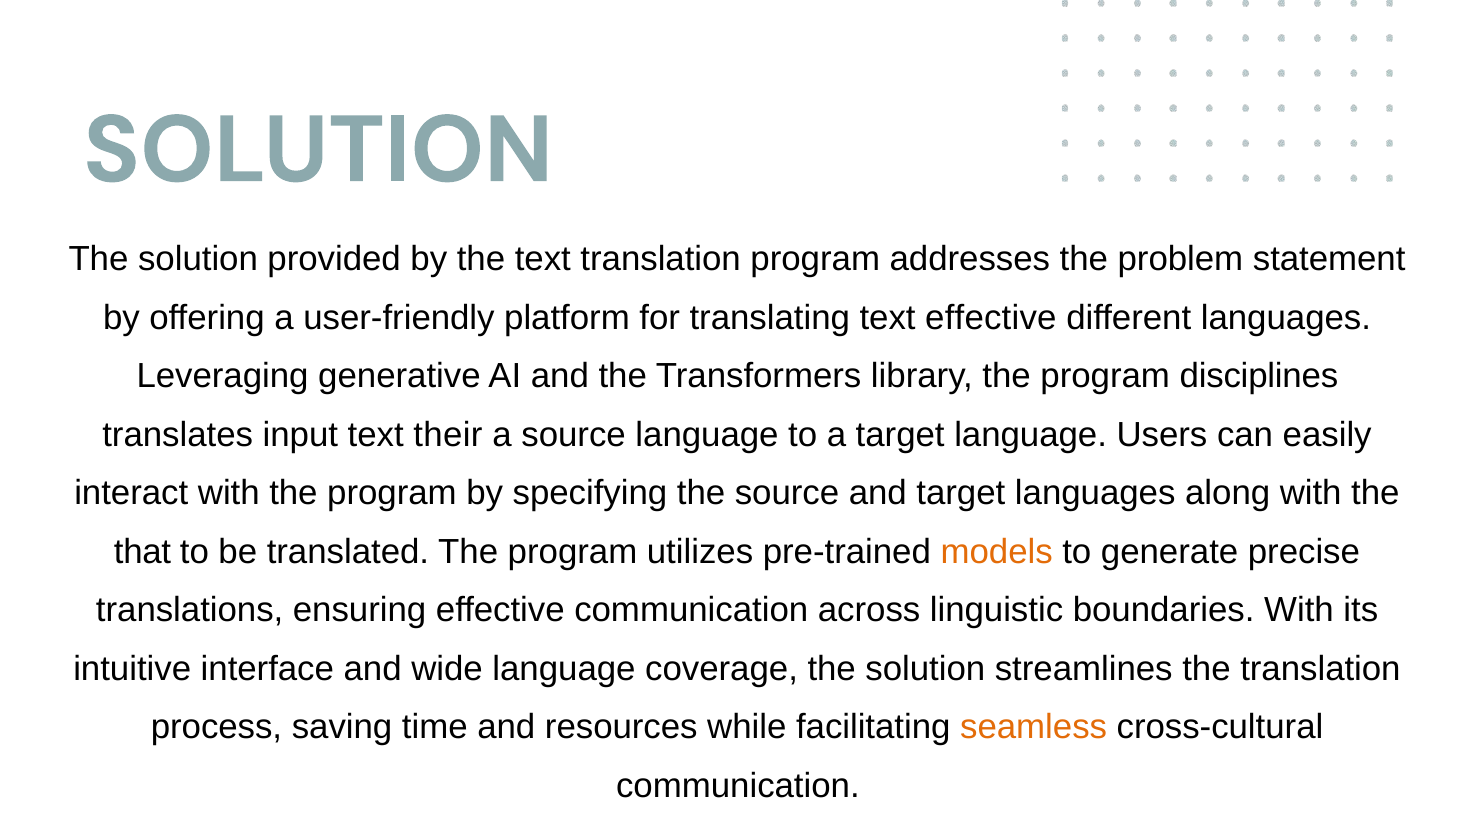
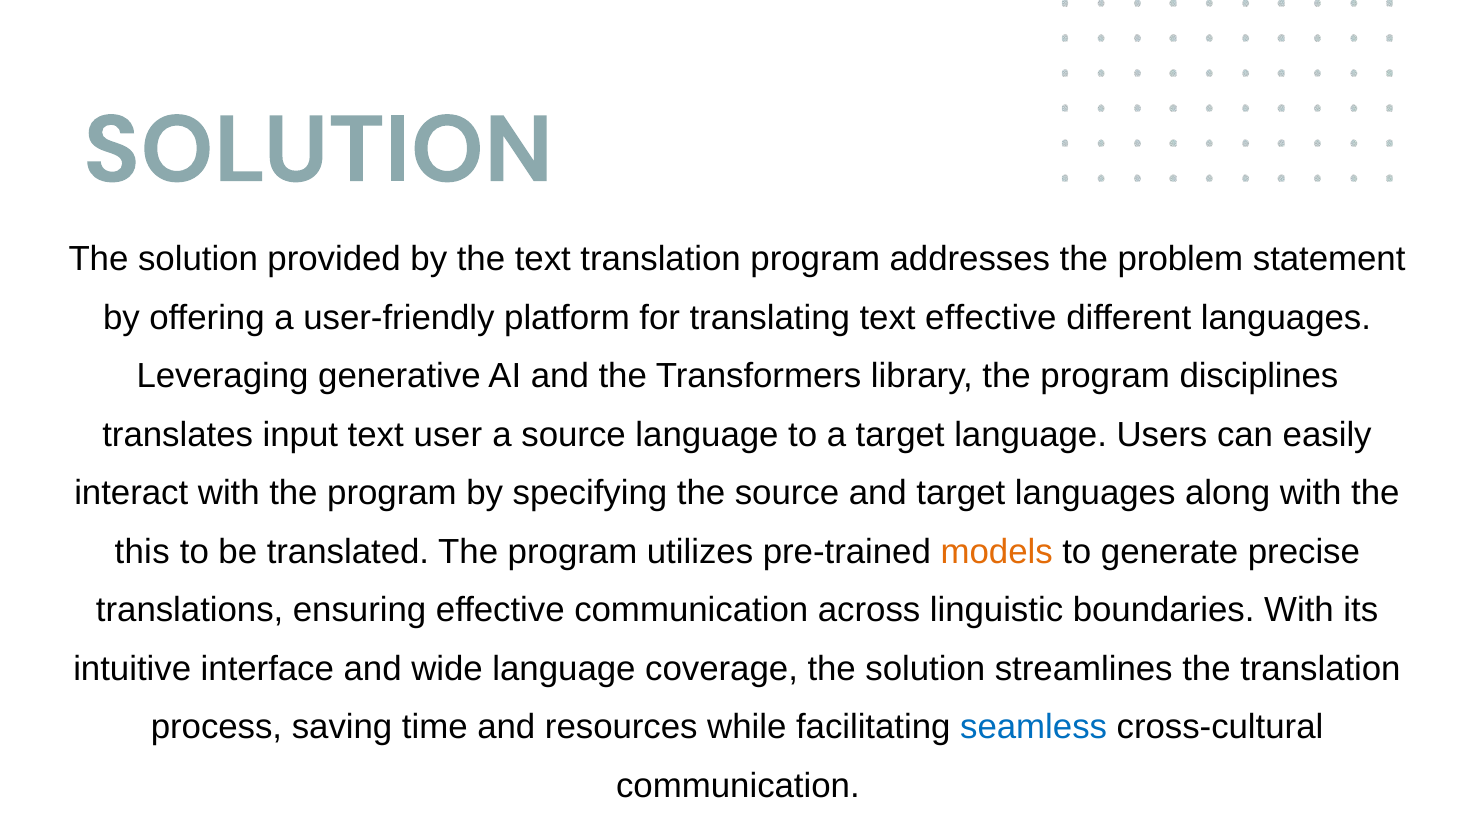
their: their -> user
that: that -> this
seamless colour: orange -> blue
